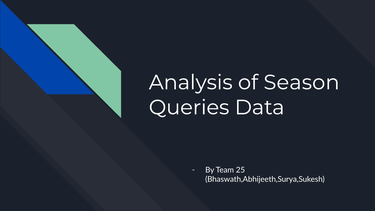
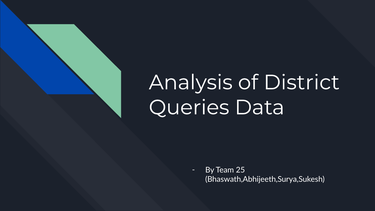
Season: Season -> District
